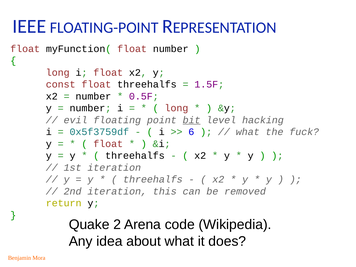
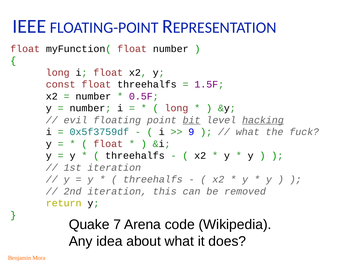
hacking underline: none -> present
6: 6 -> 9
2: 2 -> 7
